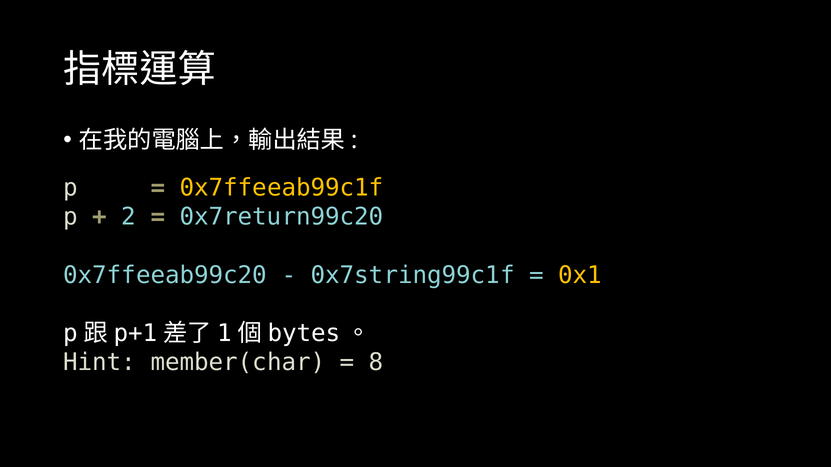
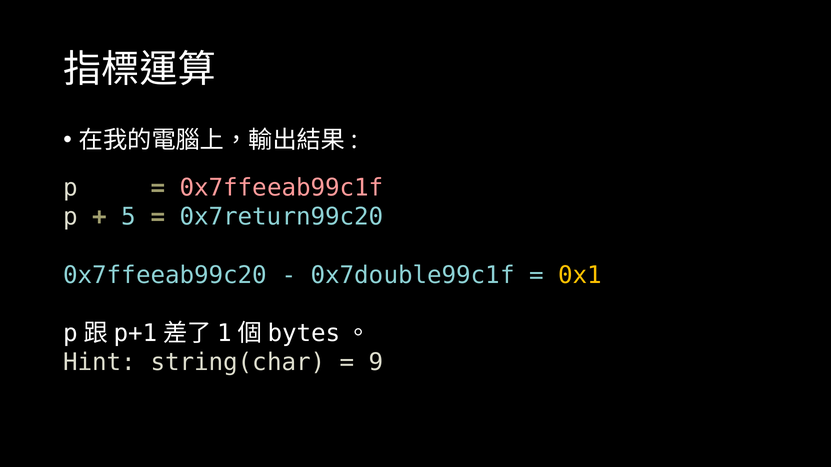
0x7ffeeab99c1f colour: yellow -> pink
2: 2 -> 5
0x7string99c1f: 0x7string99c1f -> 0x7double99c1f
member(char: member(char -> string(char
8: 8 -> 9
